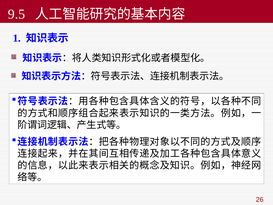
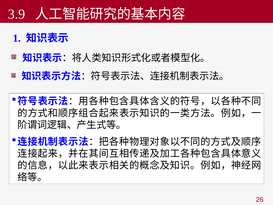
9.5: 9.5 -> 3.9
